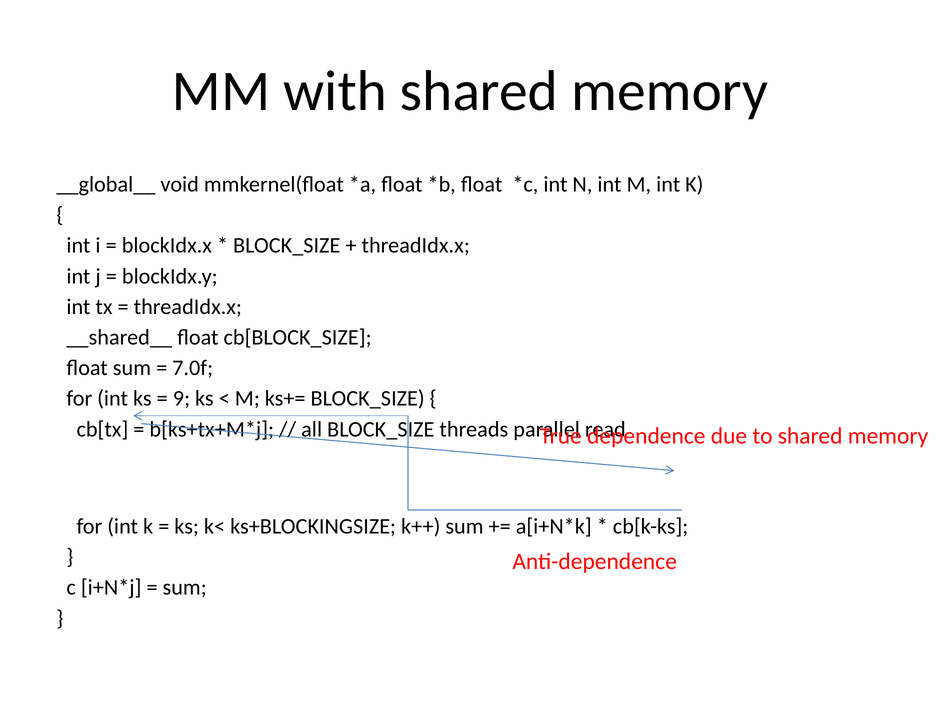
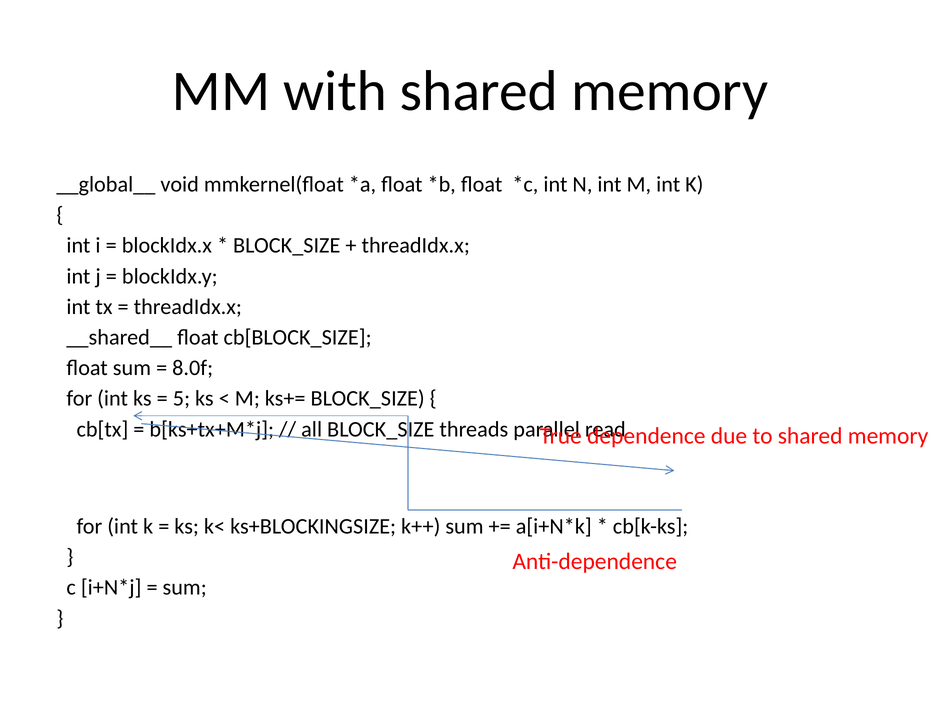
7.0f: 7.0f -> 8.0f
9: 9 -> 5
